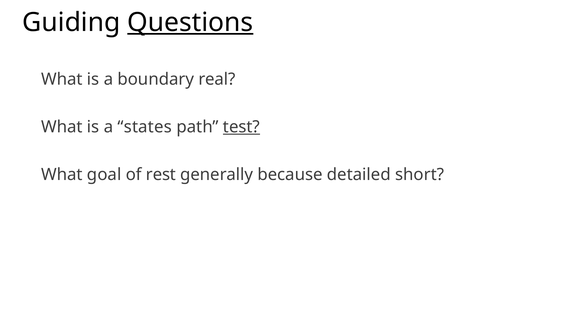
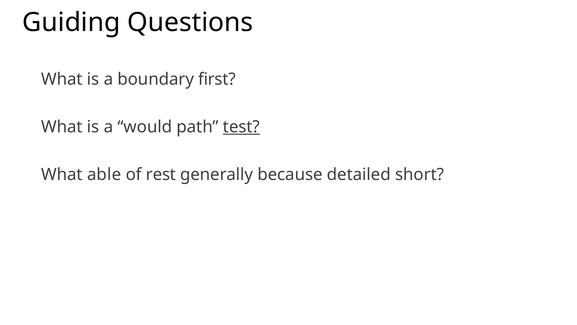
Questions underline: present -> none
real: real -> first
states: states -> would
goal: goal -> able
